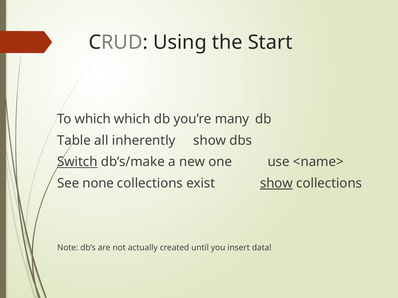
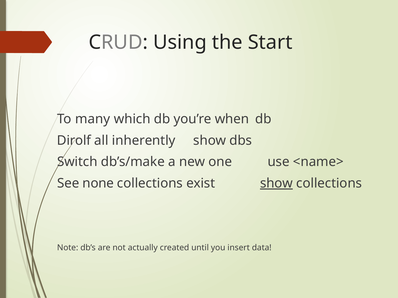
To which: which -> many
many: many -> when
Table: Table -> Dirolf
Switch underline: present -> none
